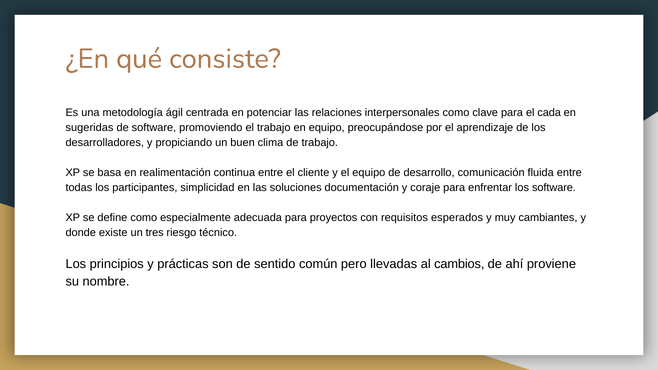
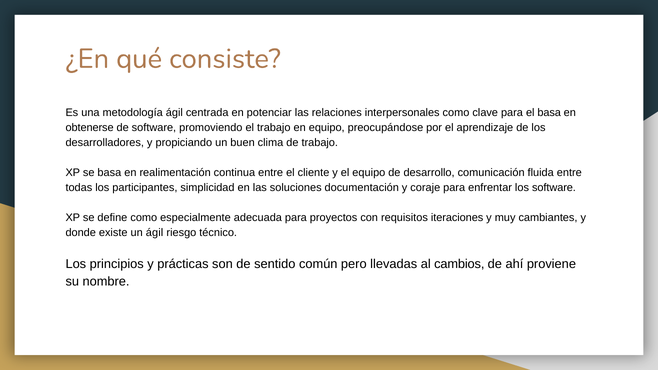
el cada: cada -> basa
sugeridas: sugeridas -> obtenerse
esperados: esperados -> iteraciones
un tres: tres -> ágil
